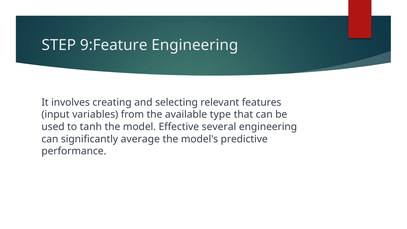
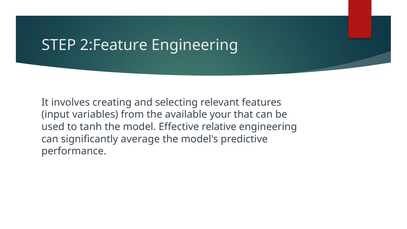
9:Feature: 9:Feature -> 2:Feature
type: type -> your
several: several -> relative
